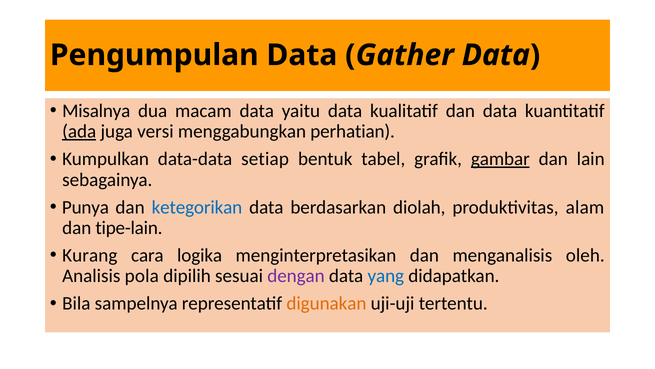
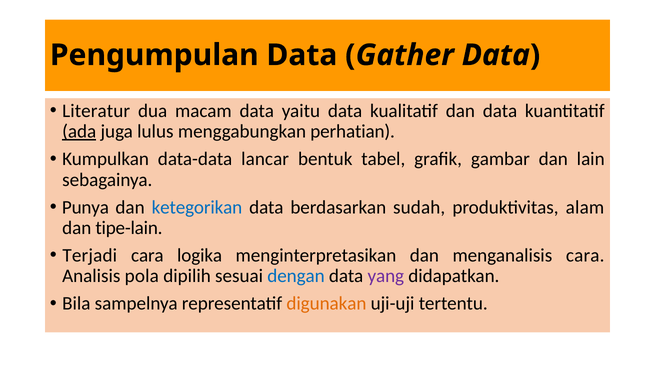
Misalnya: Misalnya -> Literatur
versi: versi -> lulus
setiap: setiap -> lancar
gambar underline: present -> none
diolah: diolah -> sudah
Kurang: Kurang -> Terjadi
menganalisis oleh: oleh -> cara
dengan colour: purple -> blue
yang colour: blue -> purple
